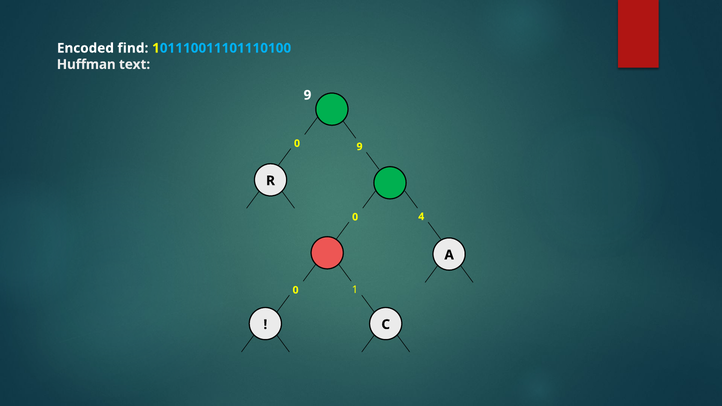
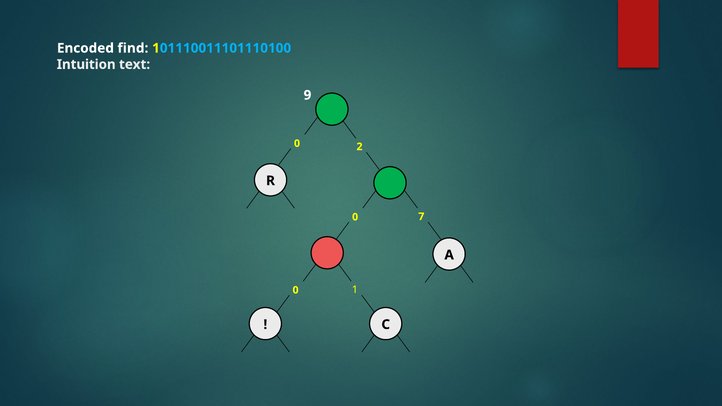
Huffman: Huffman -> Intuition
0 9: 9 -> 2
4: 4 -> 7
